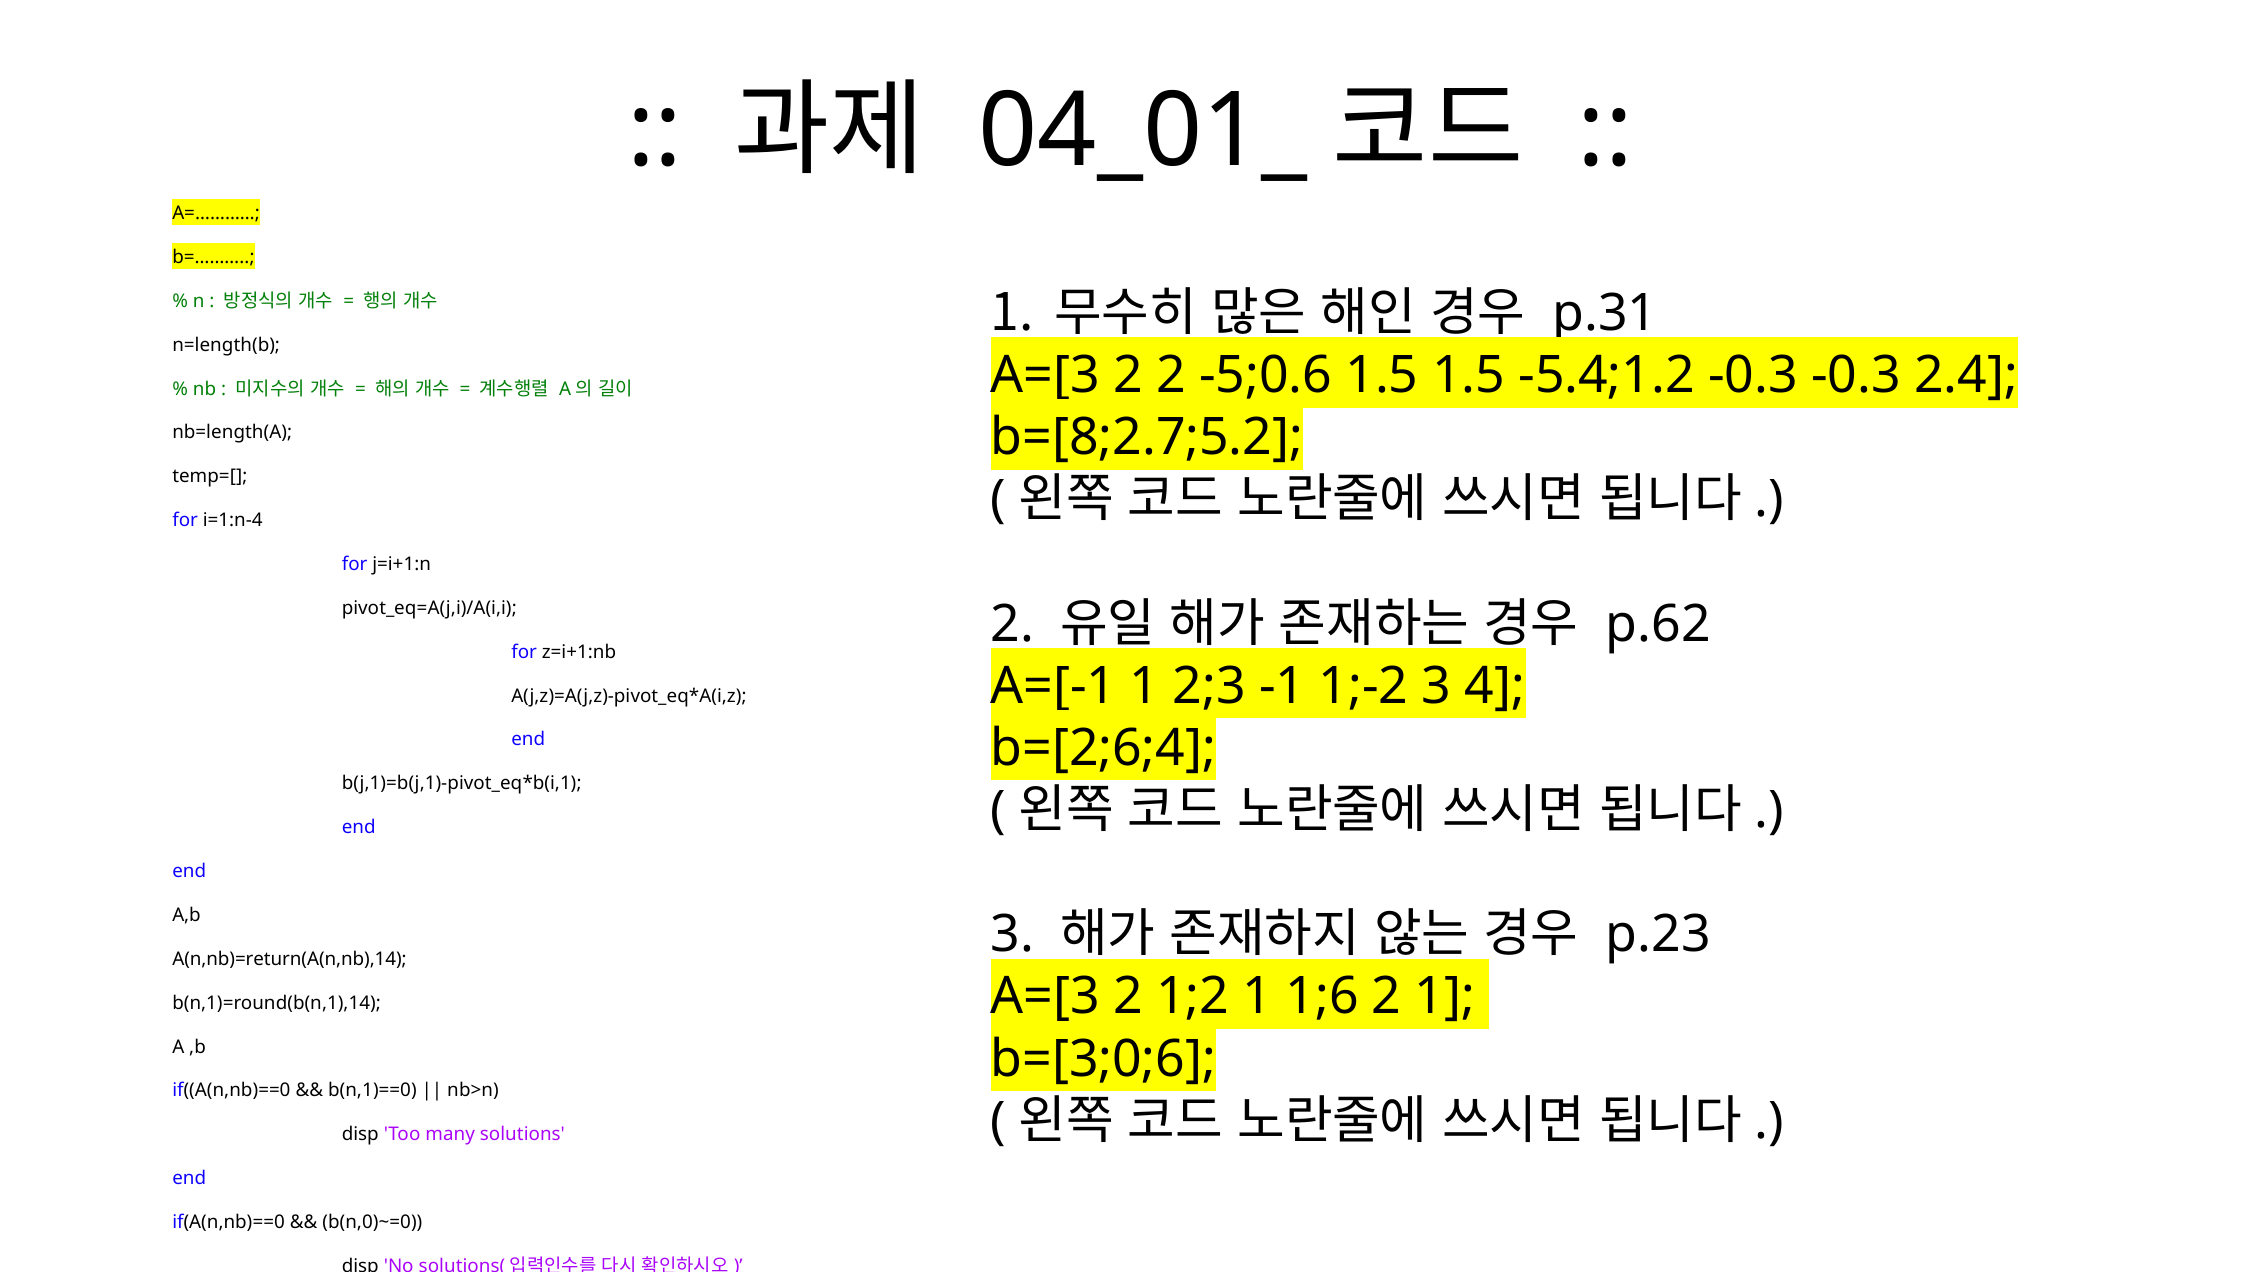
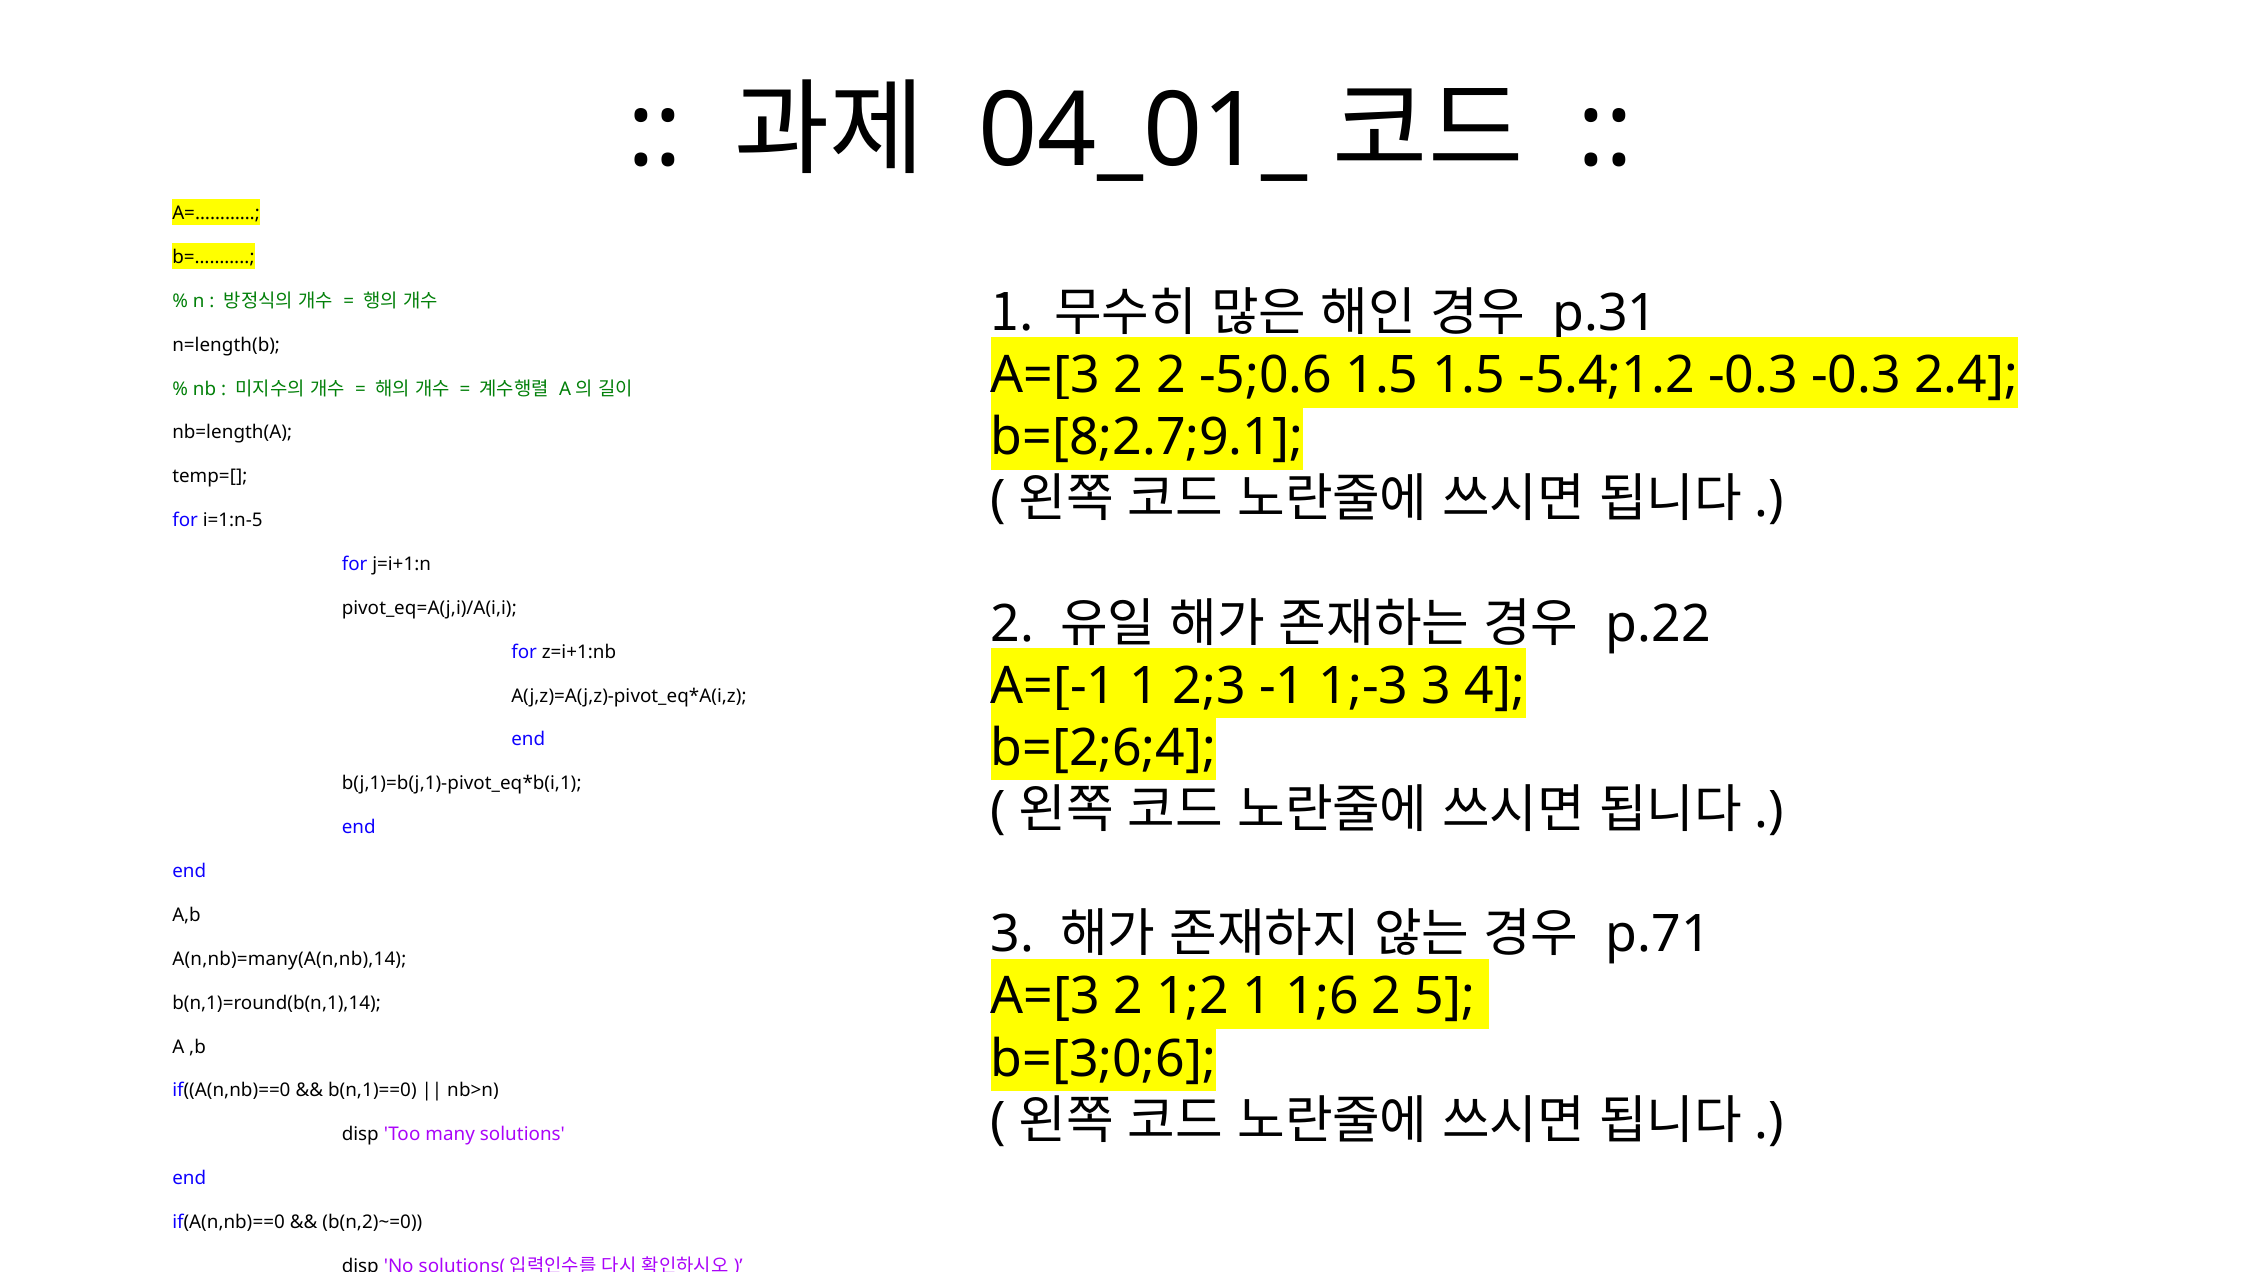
b=[8;2.7;5.2: b=[8;2.7;5.2 -> b=[8;2.7;9.1
i=1:n-4: i=1:n-4 -> i=1:n-5
p.62: p.62 -> p.22
1;-2: 1;-2 -> 1;-3
p.23: p.23 -> p.71
A(n,nb)=return(A(n,nb),14: A(n,nb)=return(A(n,nb),14 -> A(n,nb)=many(A(n,nb),14
2 1: 1 -> 5
b(n,0)~=0: b(n,0)~=0 -> b(n,2)~=0
